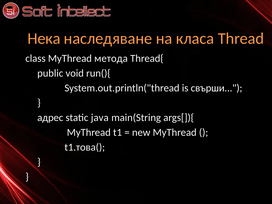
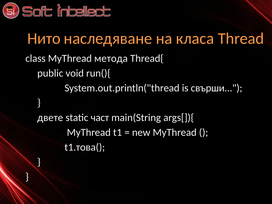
Нека: Нека -> Нито
адрес: адрес -> двете
java: java -> част
